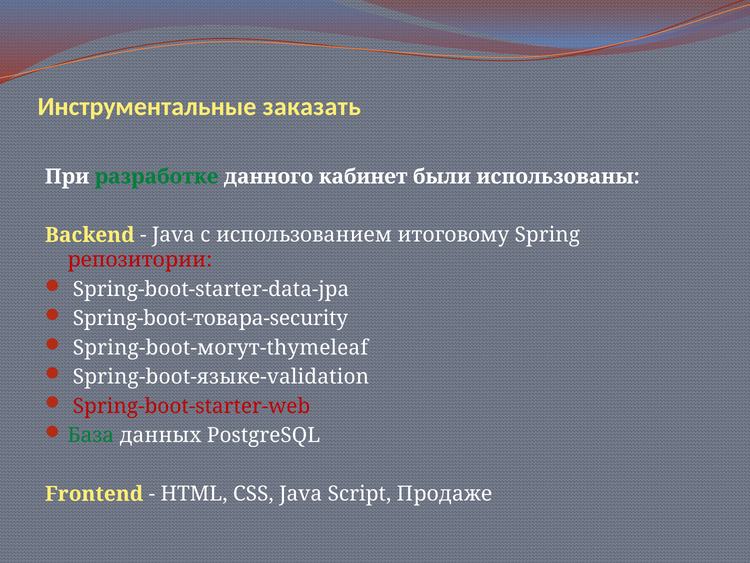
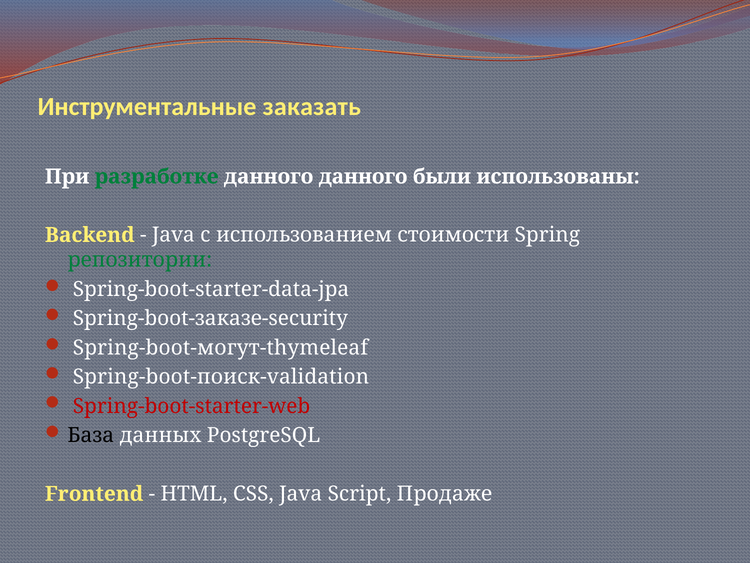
данного кабинет: кабинет -> данного
итоговому: итоговому -> стоимости
репозитории colour: red -> green
Spring-boot-товара-security: Spring-boot-товара-security -> Spring-boot-заказе-security
Spring-boot-языке-validation: Spring-boot-языке-validation -> Spring-boot-поиск-validation
База colour: green -> black
